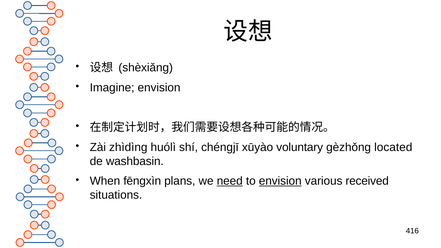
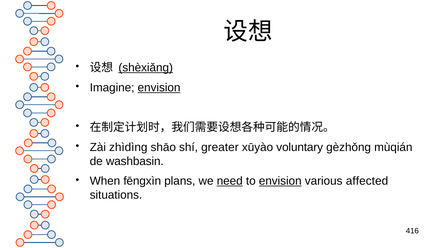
shèxiǎng underline: none -> present
envision at (159, 88) underline: none -> present
huólì: huólì -> shāo
chéngjī: chéngjī -> greater
located: located -> mùqián
received: received -> affected
